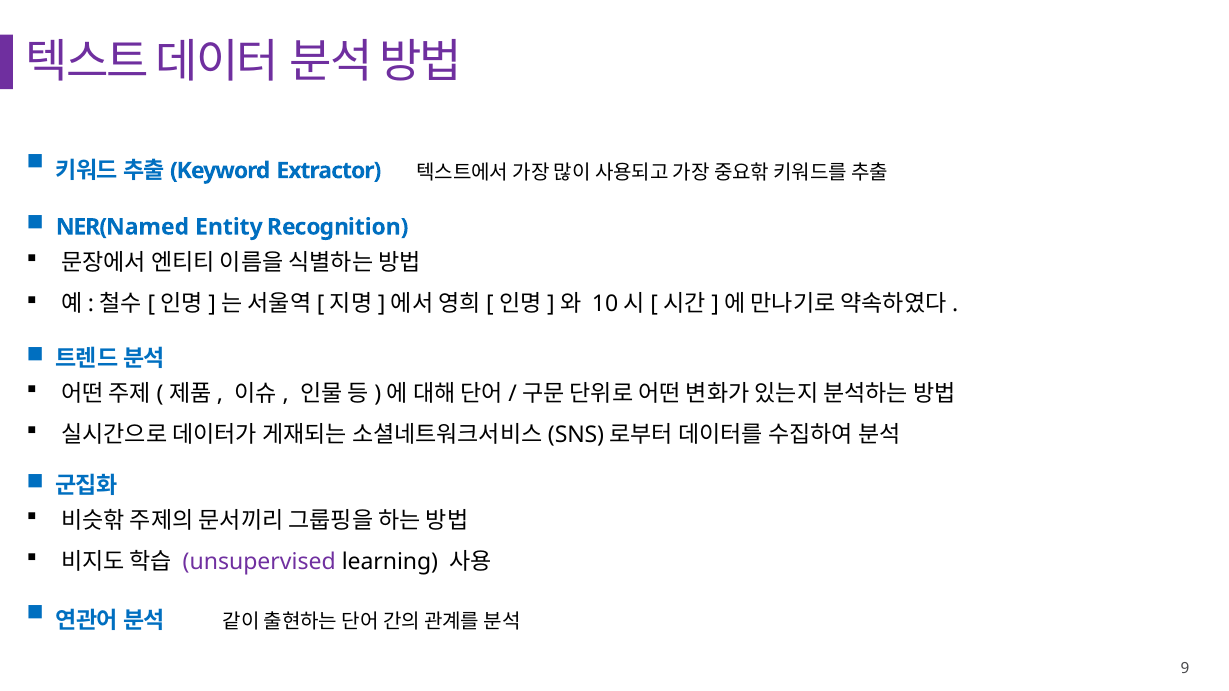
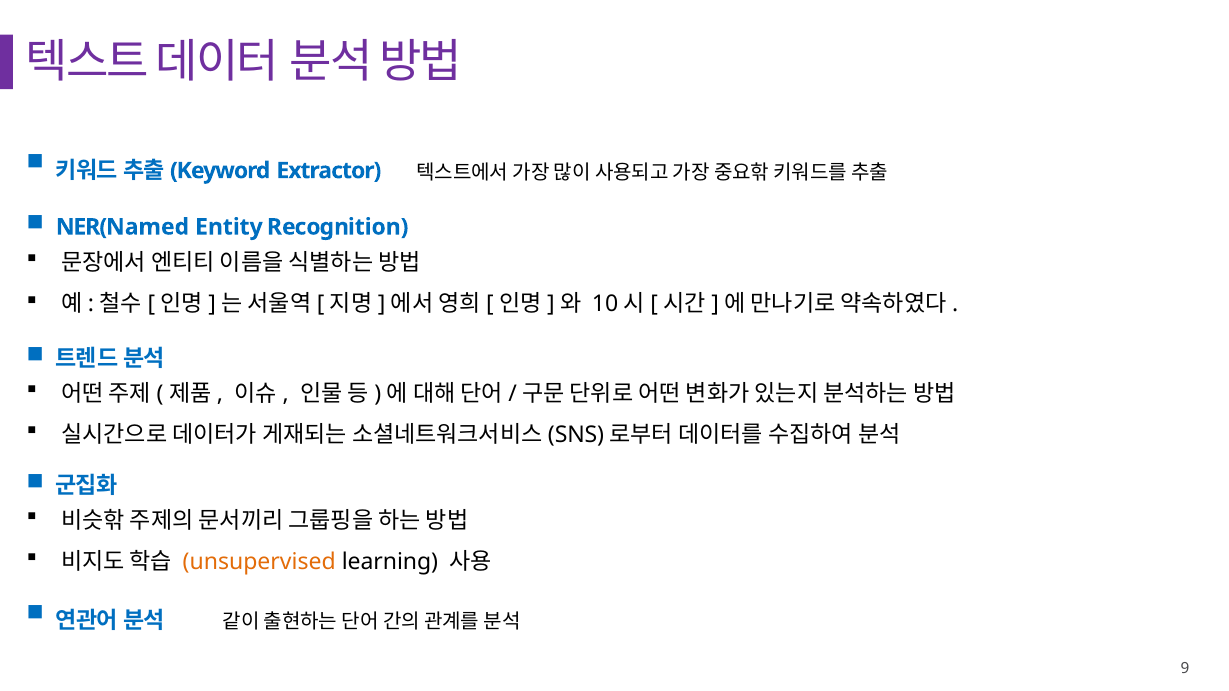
unsupervised colour: purple -> orange
